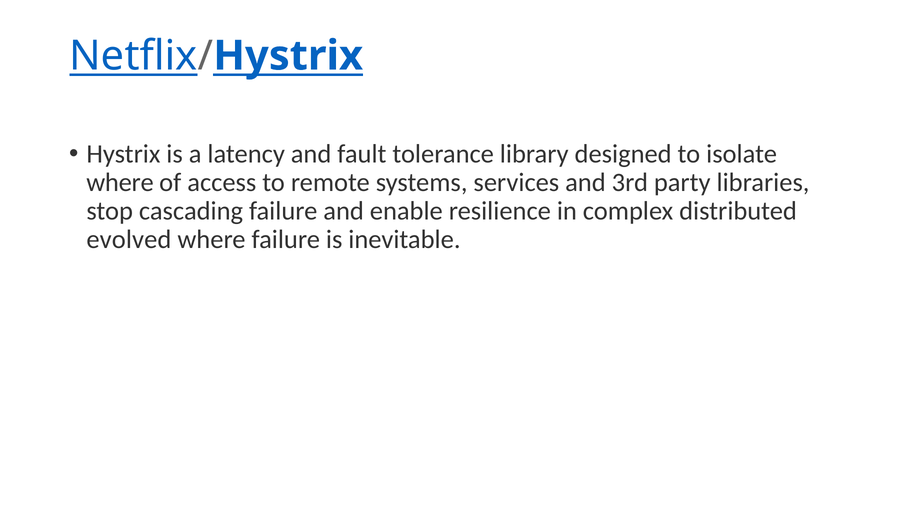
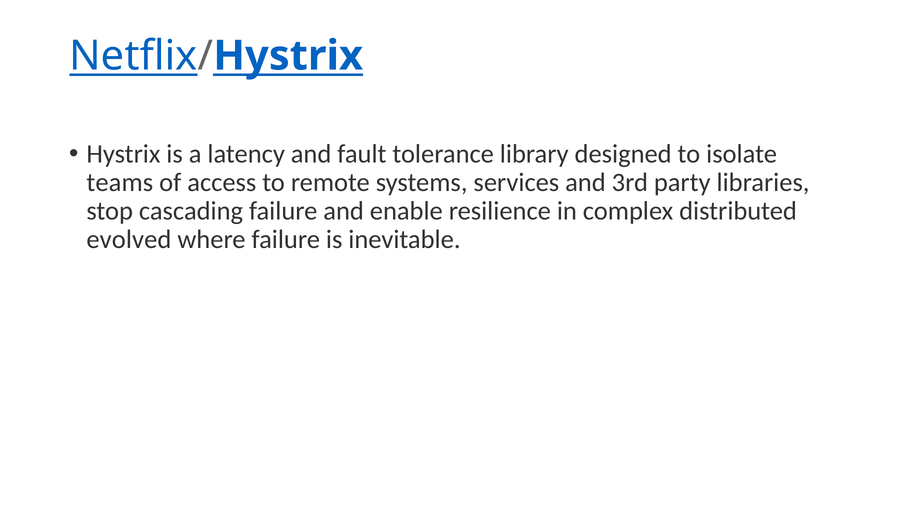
where at (120, 182): where -> teams
